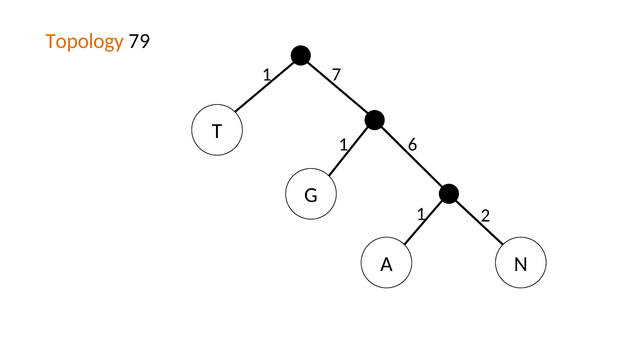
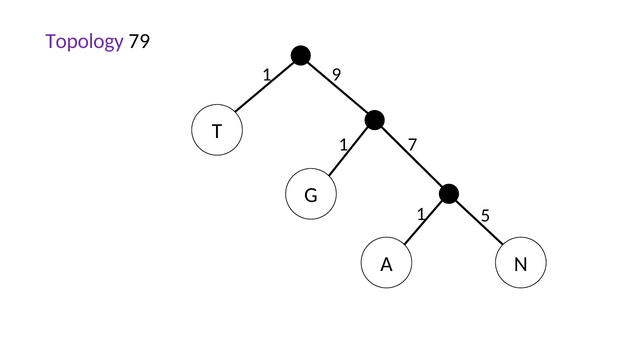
Topology colour: orange -> purple
7: 7 -> 9
6: 6 -> 7
2: 2 -> 5
